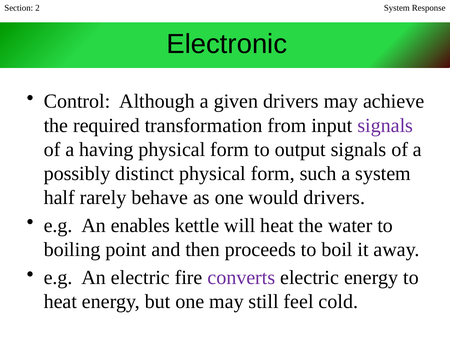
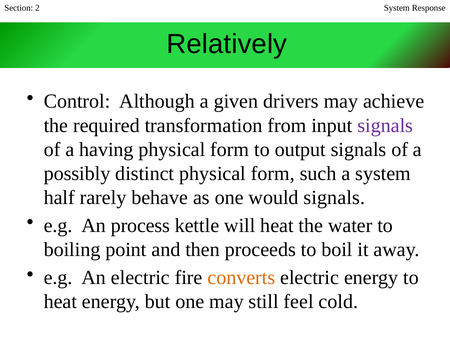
Electronic: Electronic -> Relatively
would drivers: drivers -> signals
enables: enables -> process
converts colour: purple -> orange
